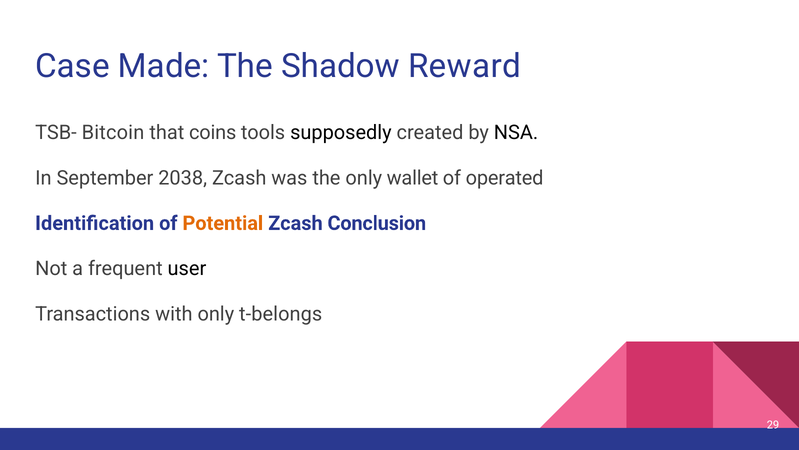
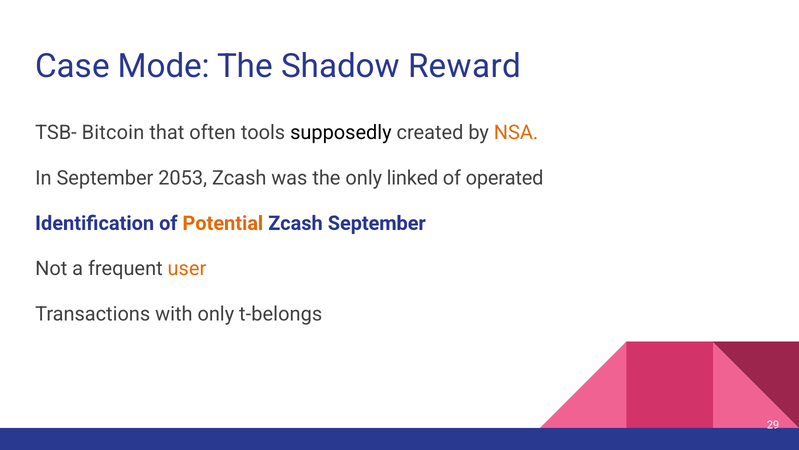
Made: Made -> Mode
coins: coins -> often
NSA colour: black -> orange
2038: 2038 -> 2053
wallet: wallet -> linked
Zcash Conclusion: Conclusion -> September
user colour: black -> orange
